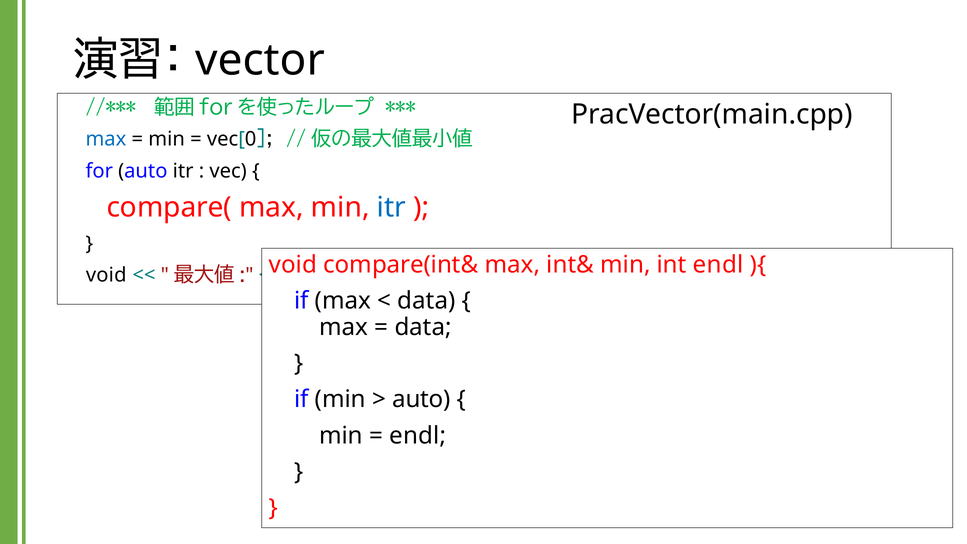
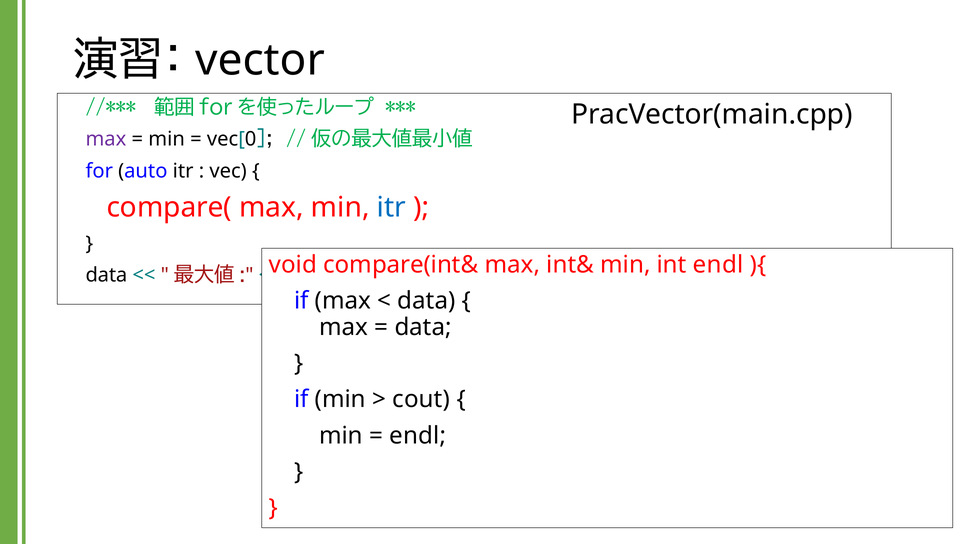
max at (106, 139) colour: blue -> purple
void at (106, 275): void -> data
auto at (421, 399): auto -> cout
